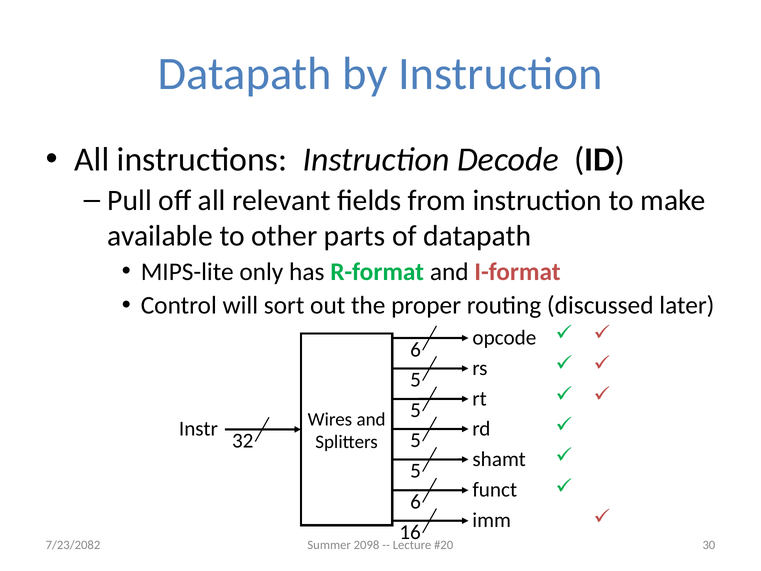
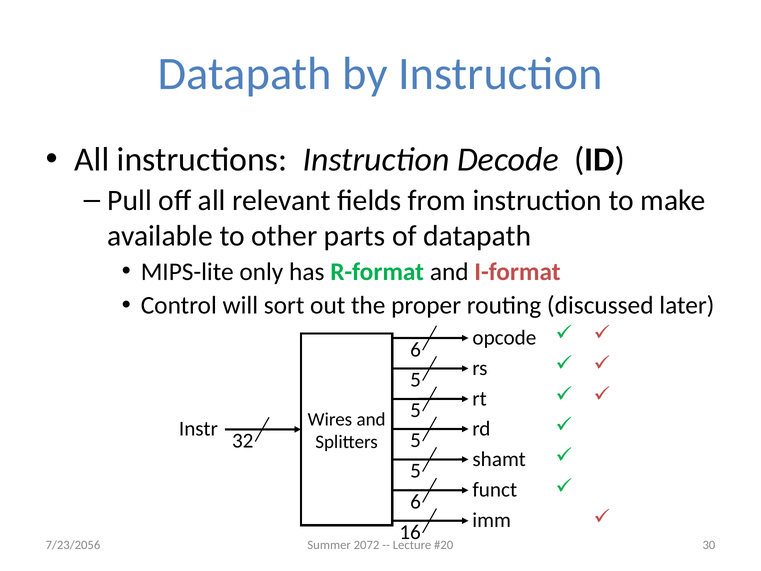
7/23/2082: 7/23/2082 -> 7/23/2056
2098: 2098 -> 2072
